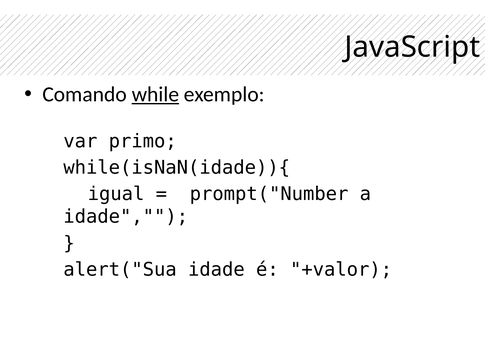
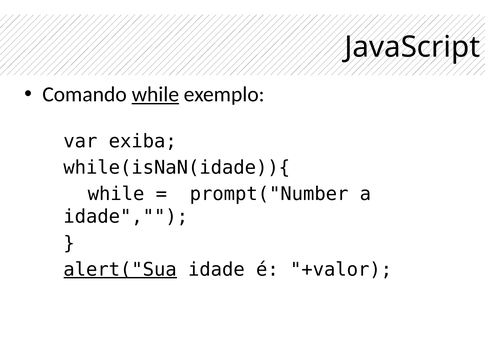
primo: primo -> exiba
igual at (116, 194): igual -> while
alert("Sua underline: none -> present
